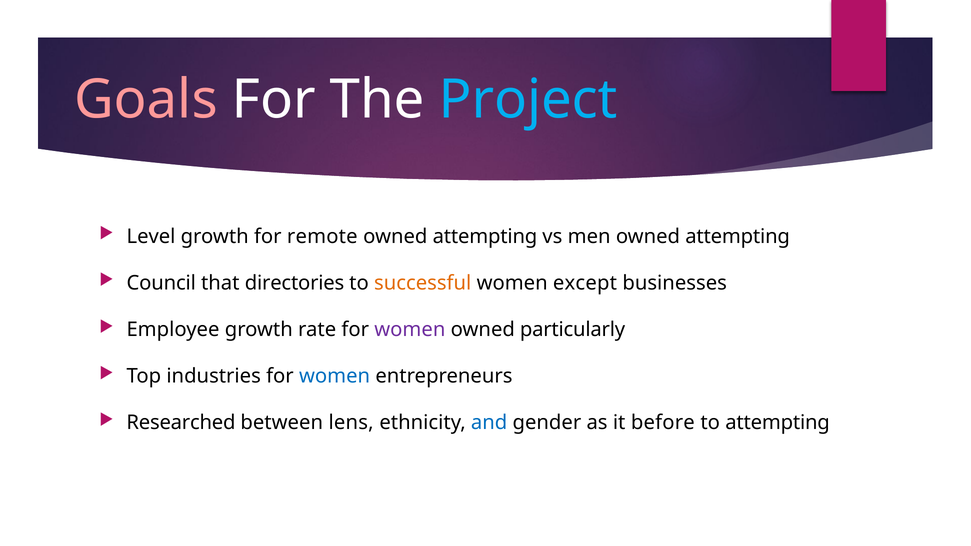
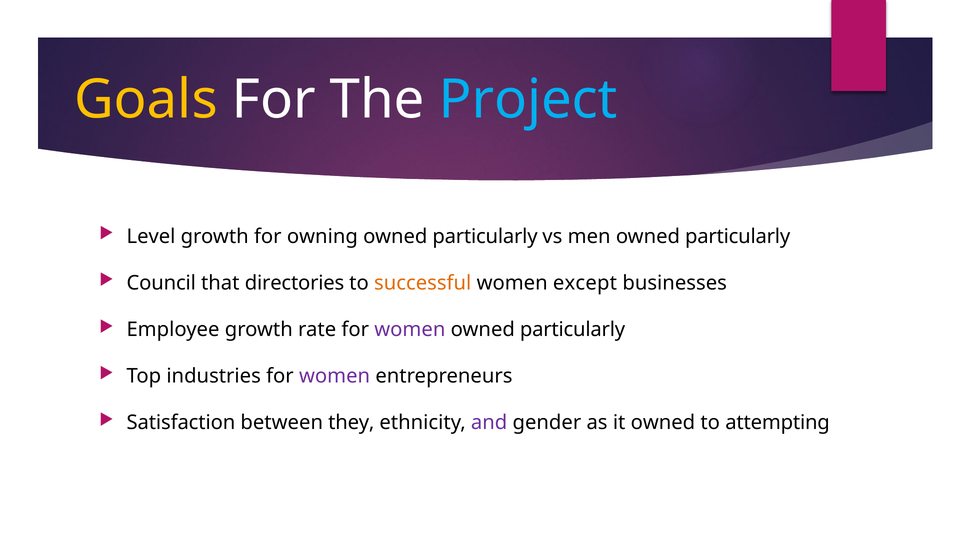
Goals colour: pink -> yellow
remote: remote -> owning
attempting at (485, 237): attempting -> particularly
men owned attempting: attempting -> particularly
women at (335, 376) colour: blue -> purple
Researched: Researched -> Satisfaction
lens: lens -> they
and colour: blue -> purple
it before: before -> owned
